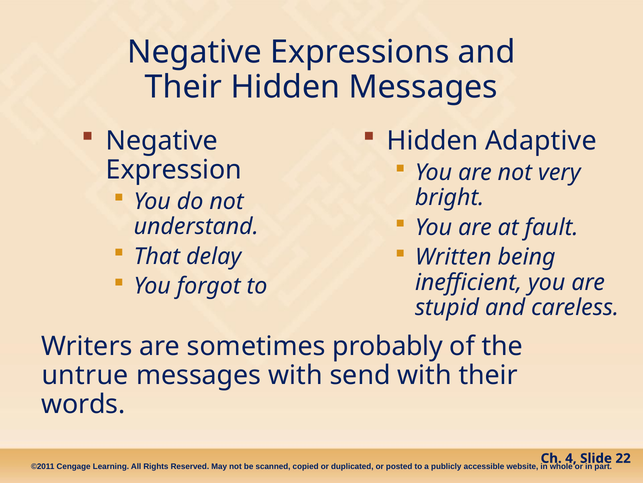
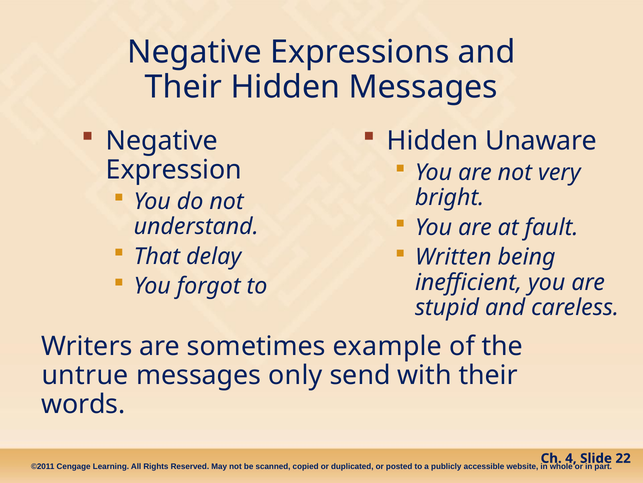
Adaptive: Adaptive -> Unaware
probably: probably -> example
messages with: with -> only
